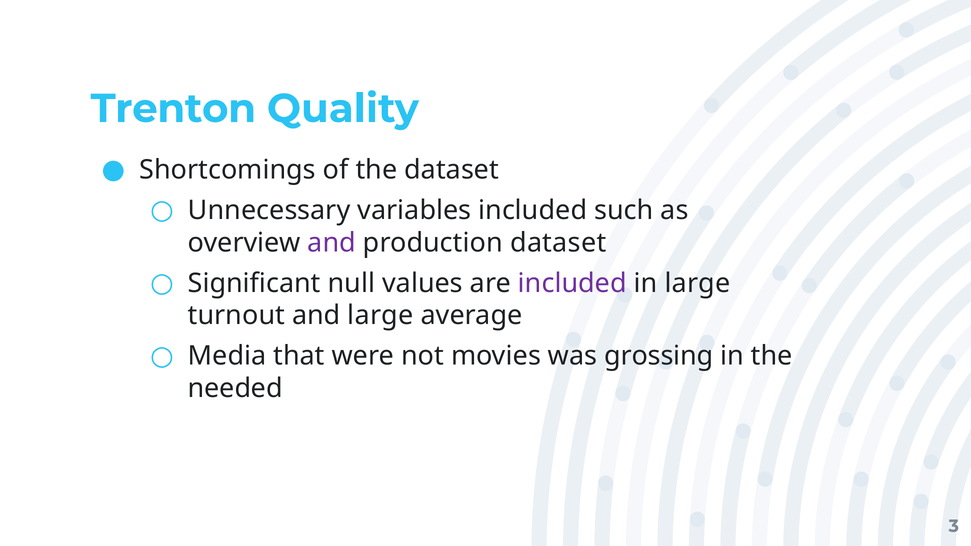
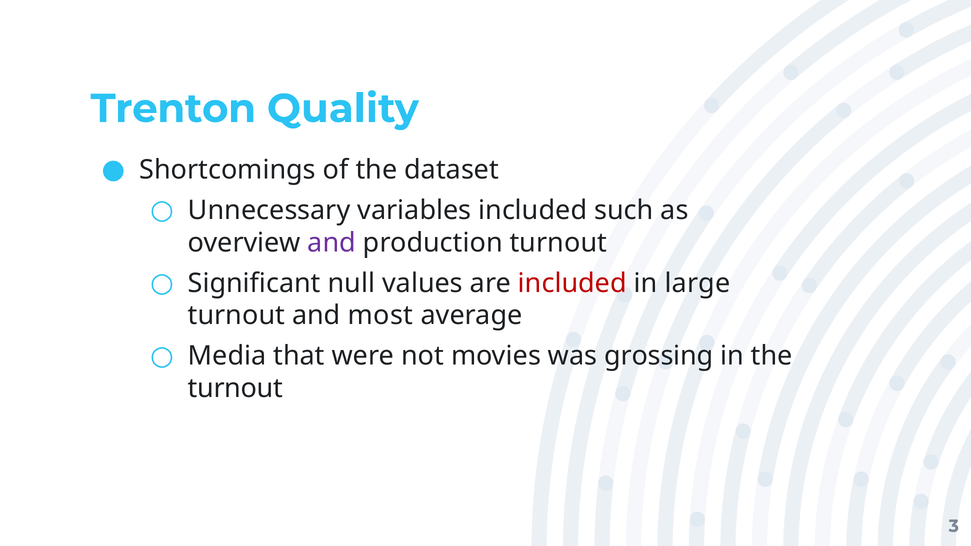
production dataset: dataset -> turnout
included at (572, 283) colour: purple -> red
and large: large -> most
needed at (235, 389): needed -> turnout
